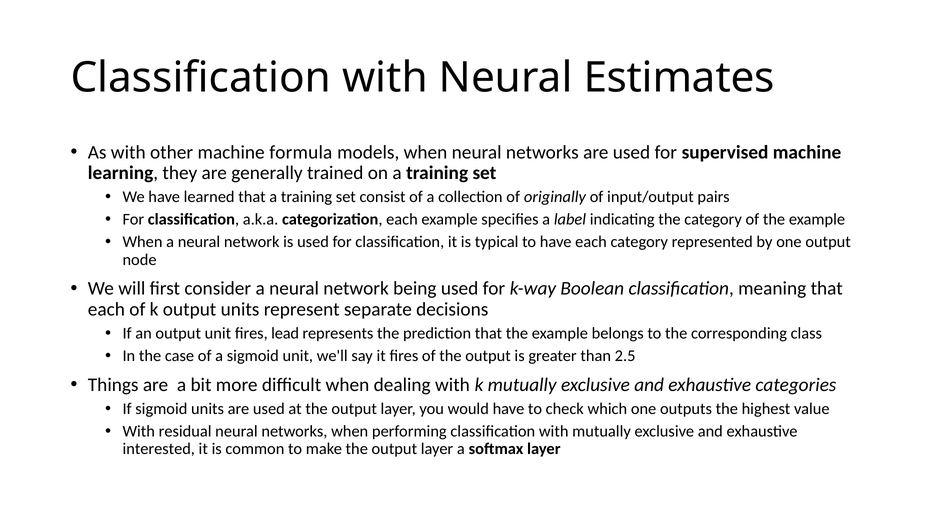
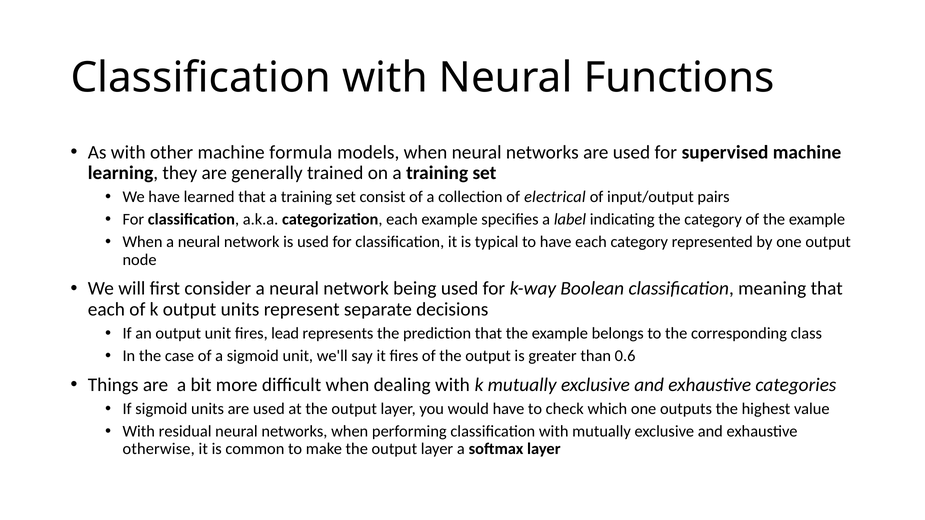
Estimates: Estimates -> Functions
originally: originally -> electrical
2.5: 2.5 -> 0.6
interested: interested -> otherwise
